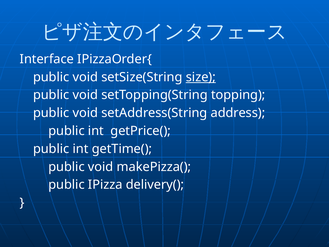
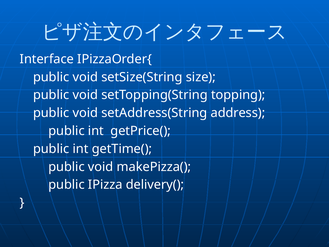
size underline: present -> none
